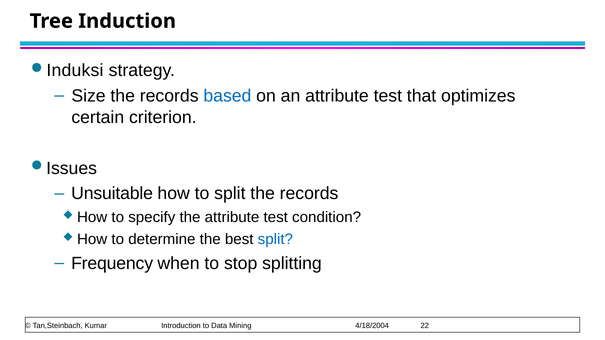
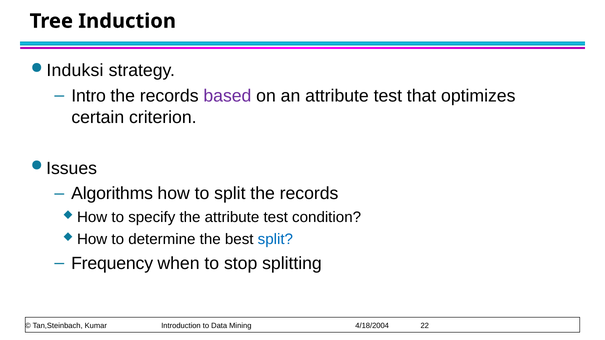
Size: Size -> Intro
based colour: blue -> purple
Unsuitable: Unsuitable -> Algorithms
